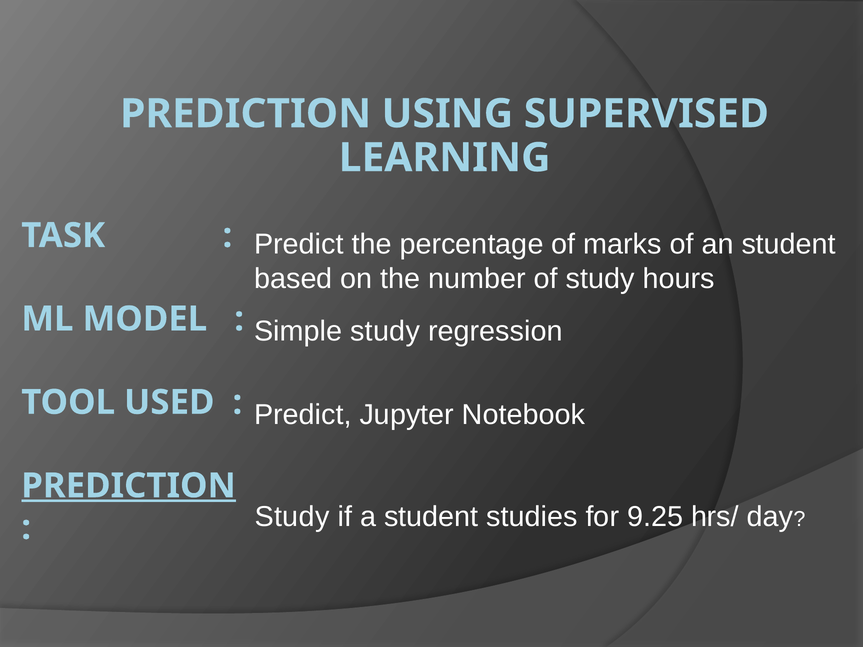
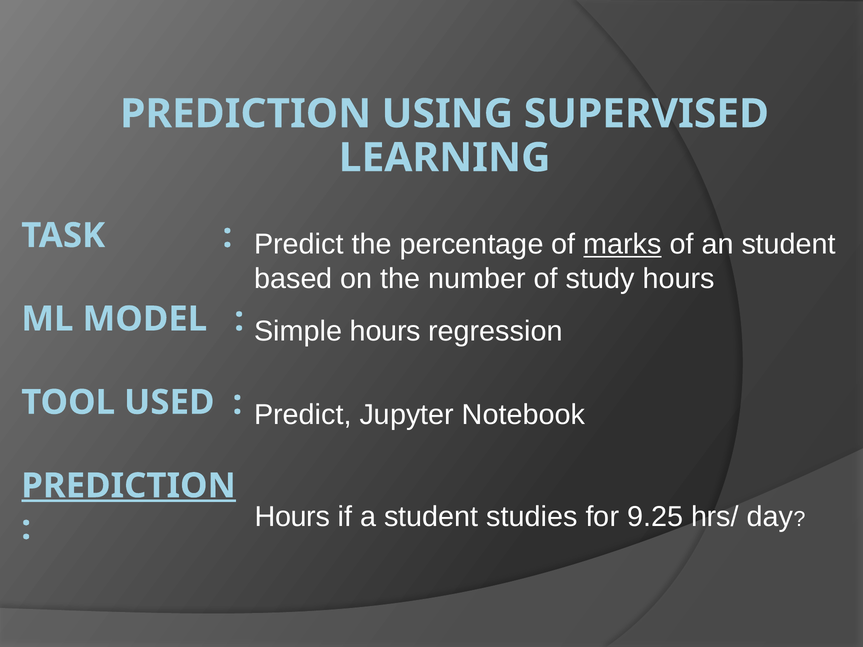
marks underline: none -> present
Simple study: study -> hours
Study at (292, 517): Study -> Hours
